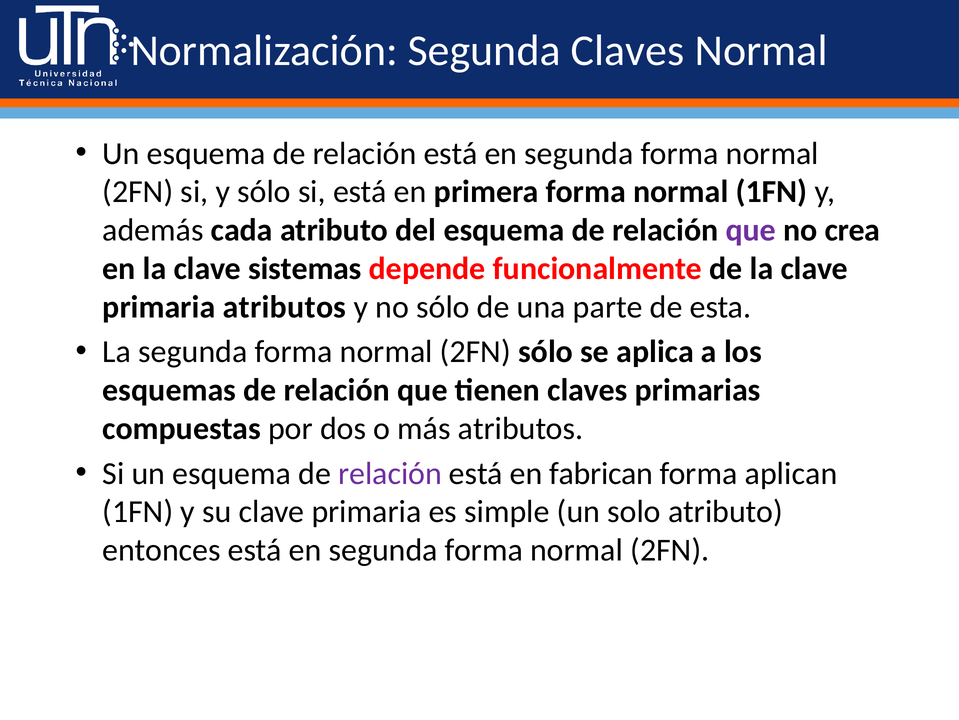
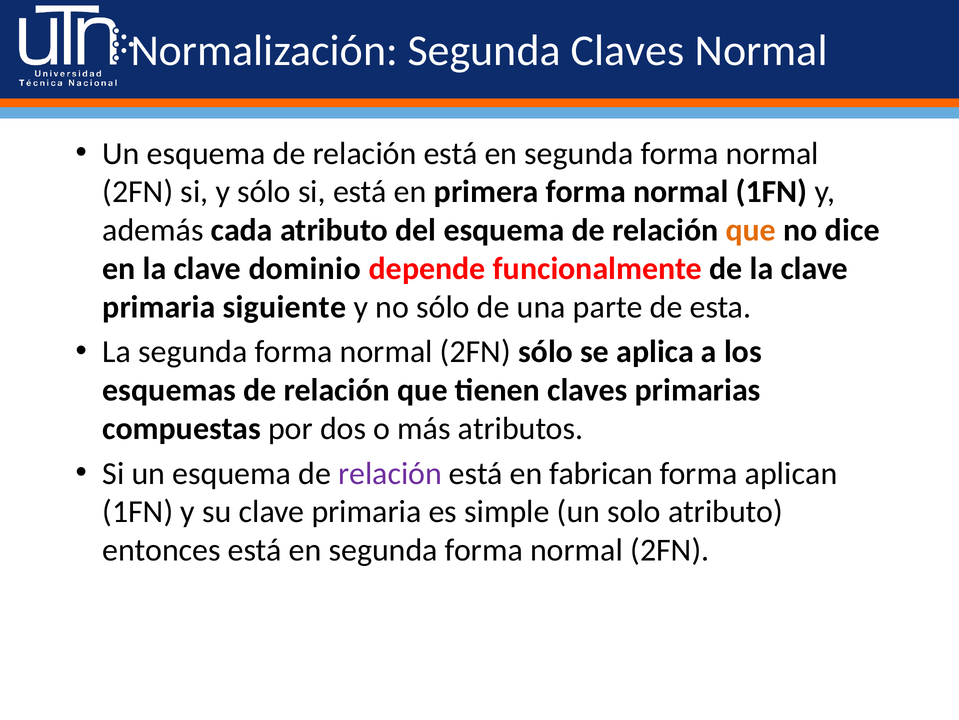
que at (751, 230) colour: purple -> orange
crea: crea -> dice
sistemas: sistemas -> dominio
primaria atributos: atributos -> siguiente
